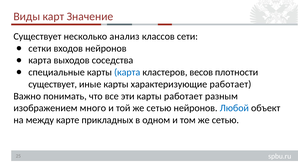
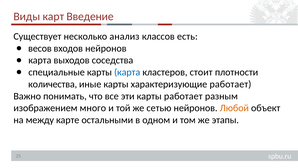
Значение: Значение -> Введение
сети: сети -> есть
сетки: сетки -> весов
весов: весов -> стоит
существует at (53, 84): существует -> количества
Любой colour: blue -> orange
прикладных: прикладных -> остальными
том же сетью: сетью -> этапы
